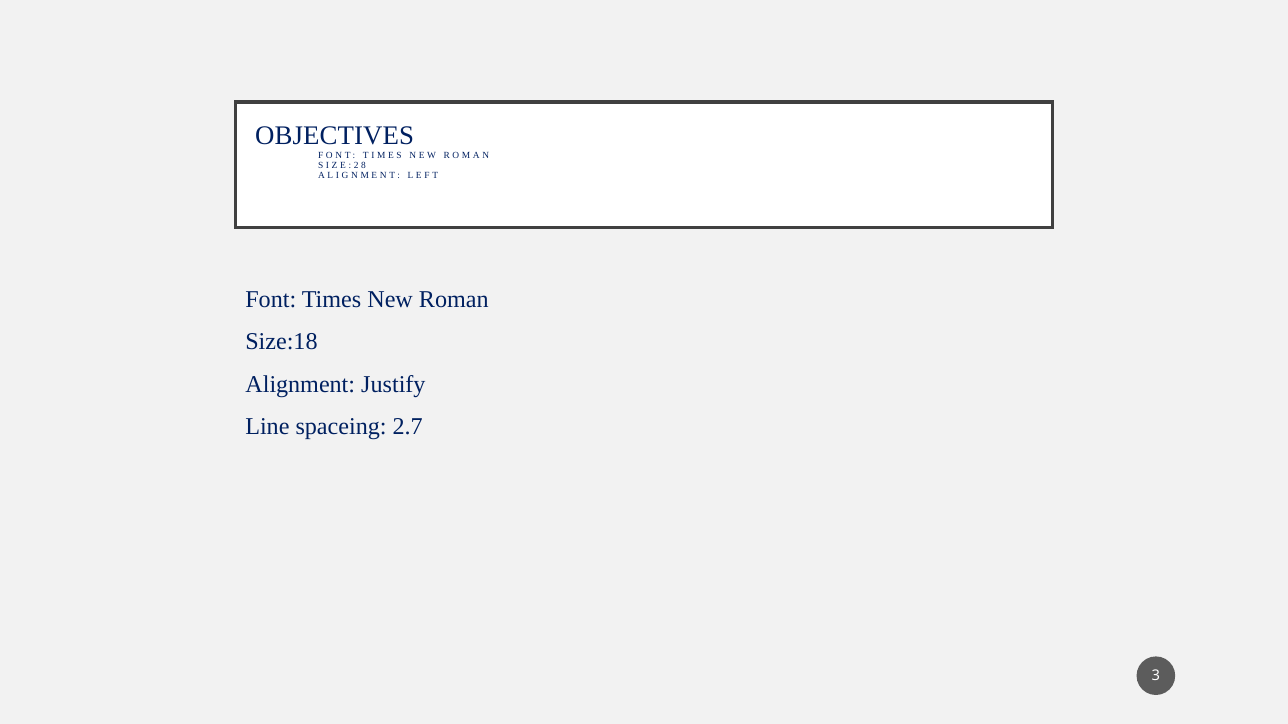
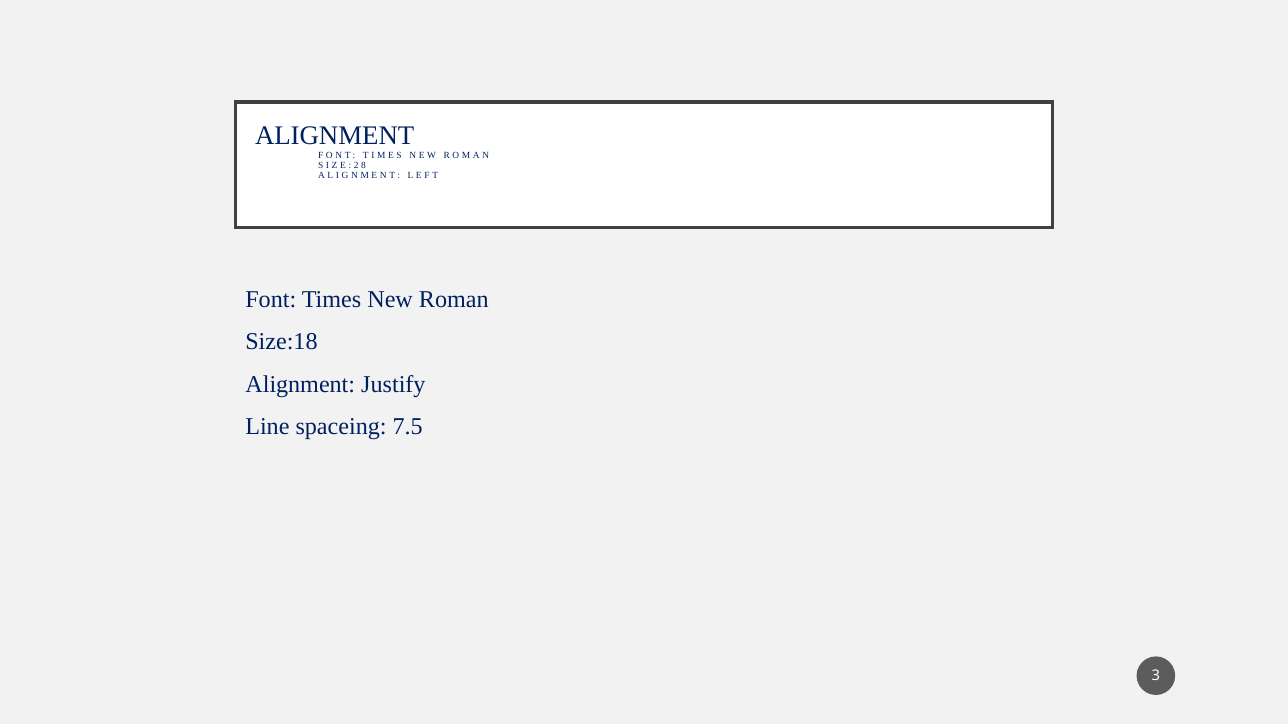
OBJECTIVES at (335, 136): OBJECTIVES -> ALIGNMENT
2.7: 2.7 -> 7.5
